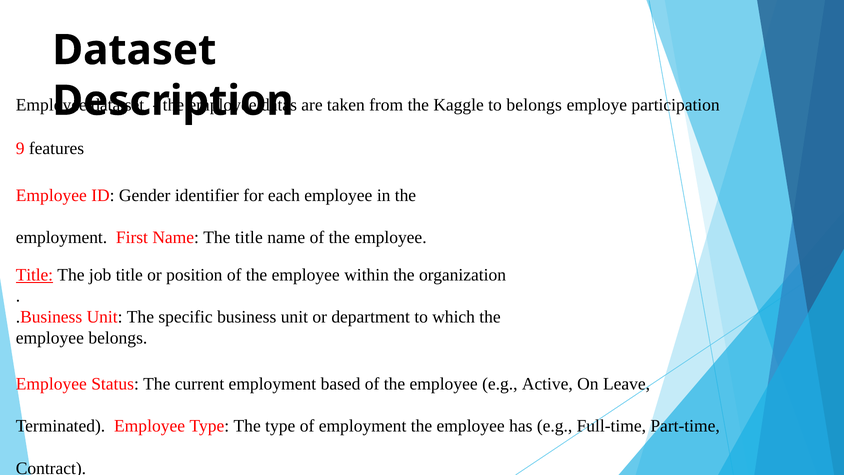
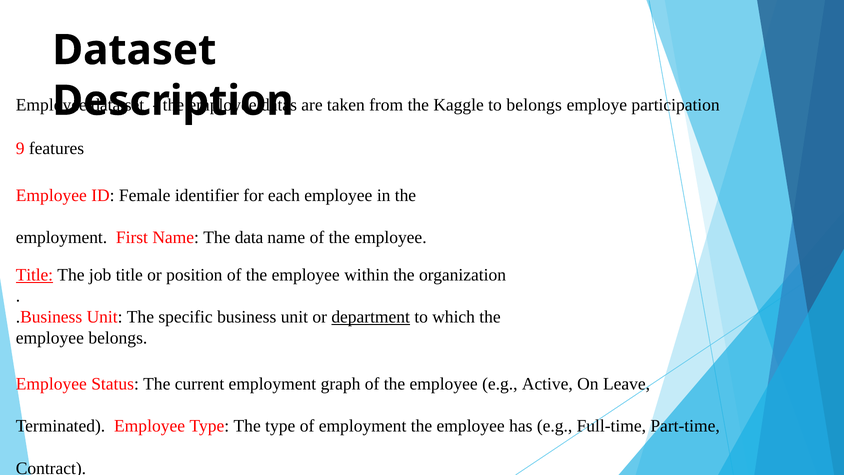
Gender: Gender -> Female
The title: title -> data
department underline: none -> present
based: based -> graph
